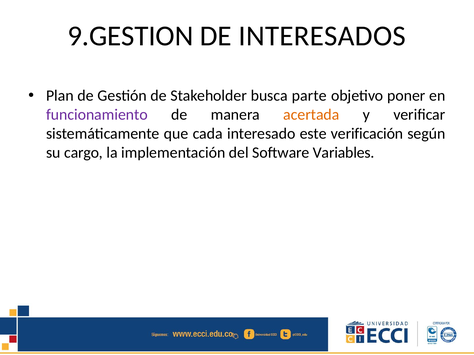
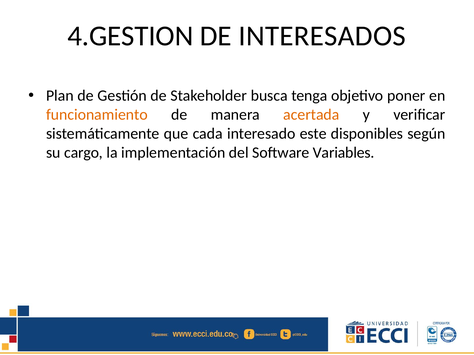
9.GESTION: 9.GESTION -> 4.GESTION
parte: parte -> tenga
funcionamiento colour: purple -> orange
verificación: verificación -> disponibles
